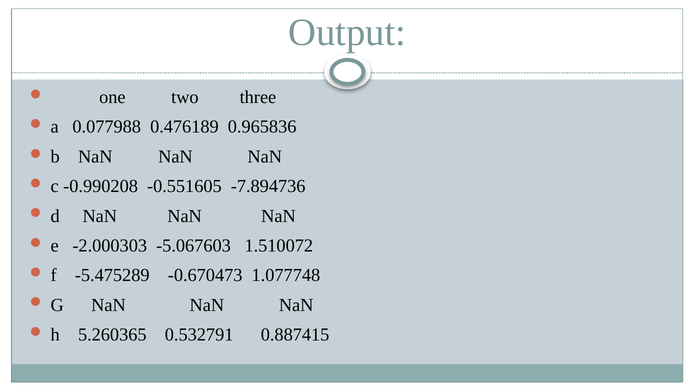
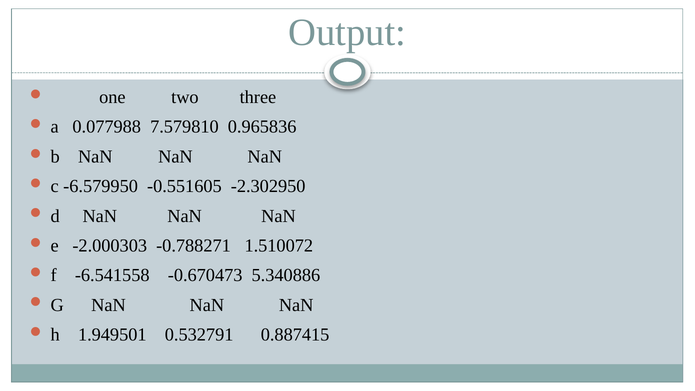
0.476189: 0.476189 -> 7.579810
-0.990208: -0.990208 -> -6.579950
-7.894736: -7.894736 -> -2.302950
-5.067603: -5.067603 -> -0.788271
-5.475289: -5.475289 -> -6.541558
1.077748: 1.077748 -> 5.340886
5.260365: 5.260365 -> 1.949501
